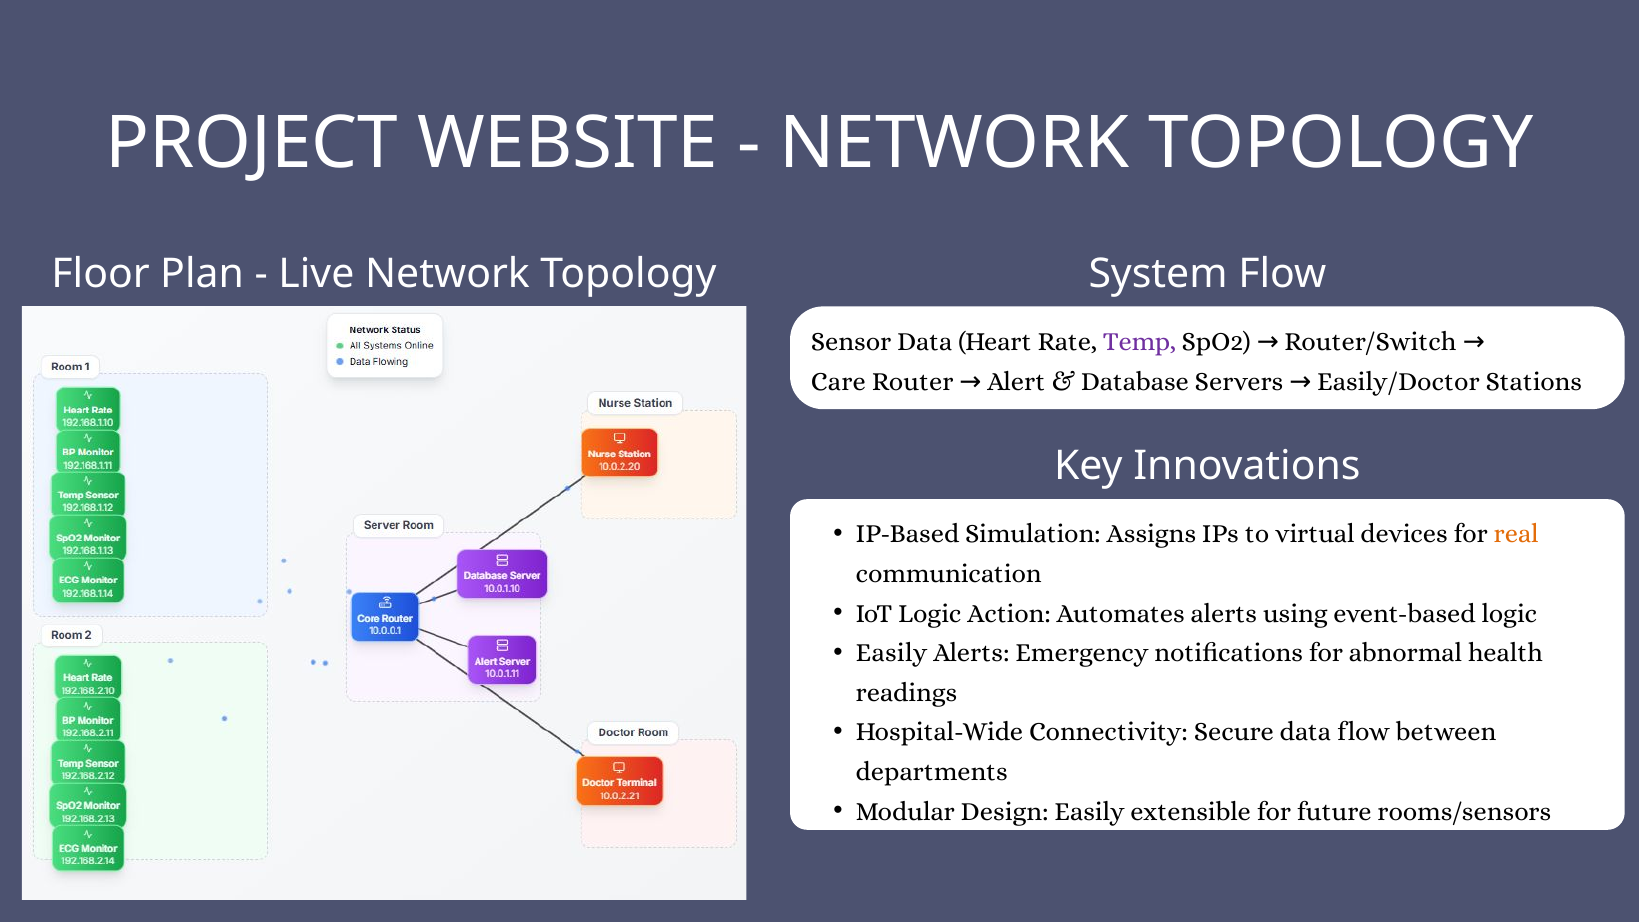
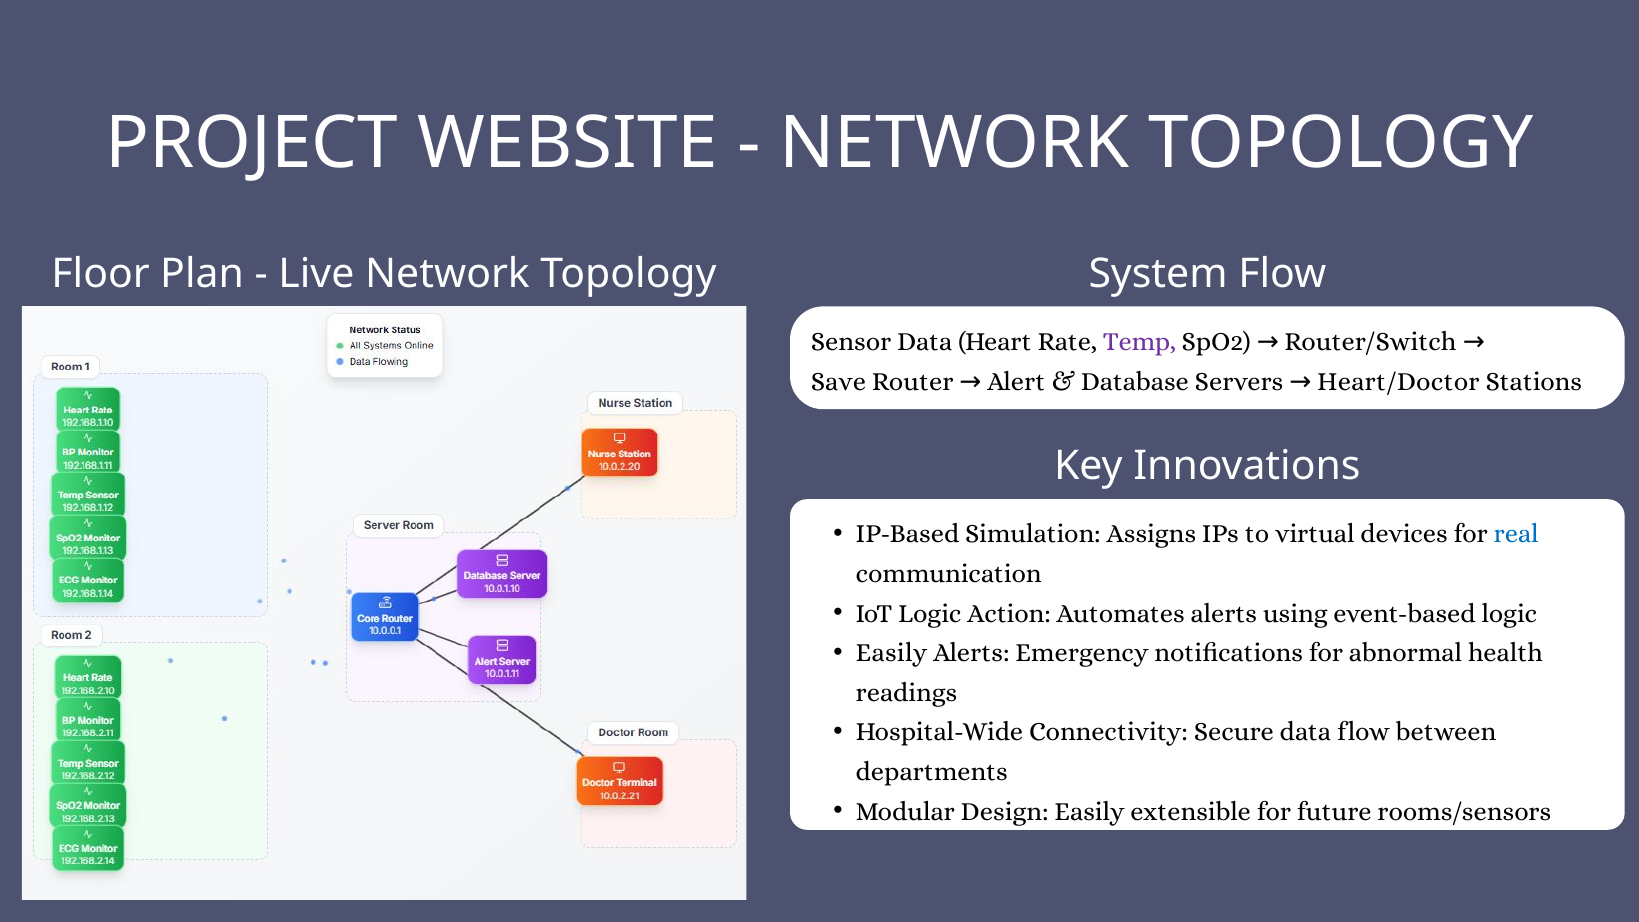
Care: Care -> Save
Easily/Doctor: Easily/Doctor -> Heart/Doctor
real colour: orange -> blue
